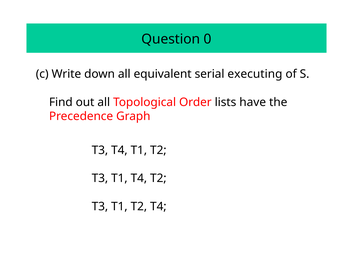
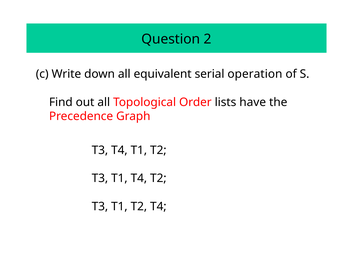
0: 0 -> 2
executing: executing -> operation
